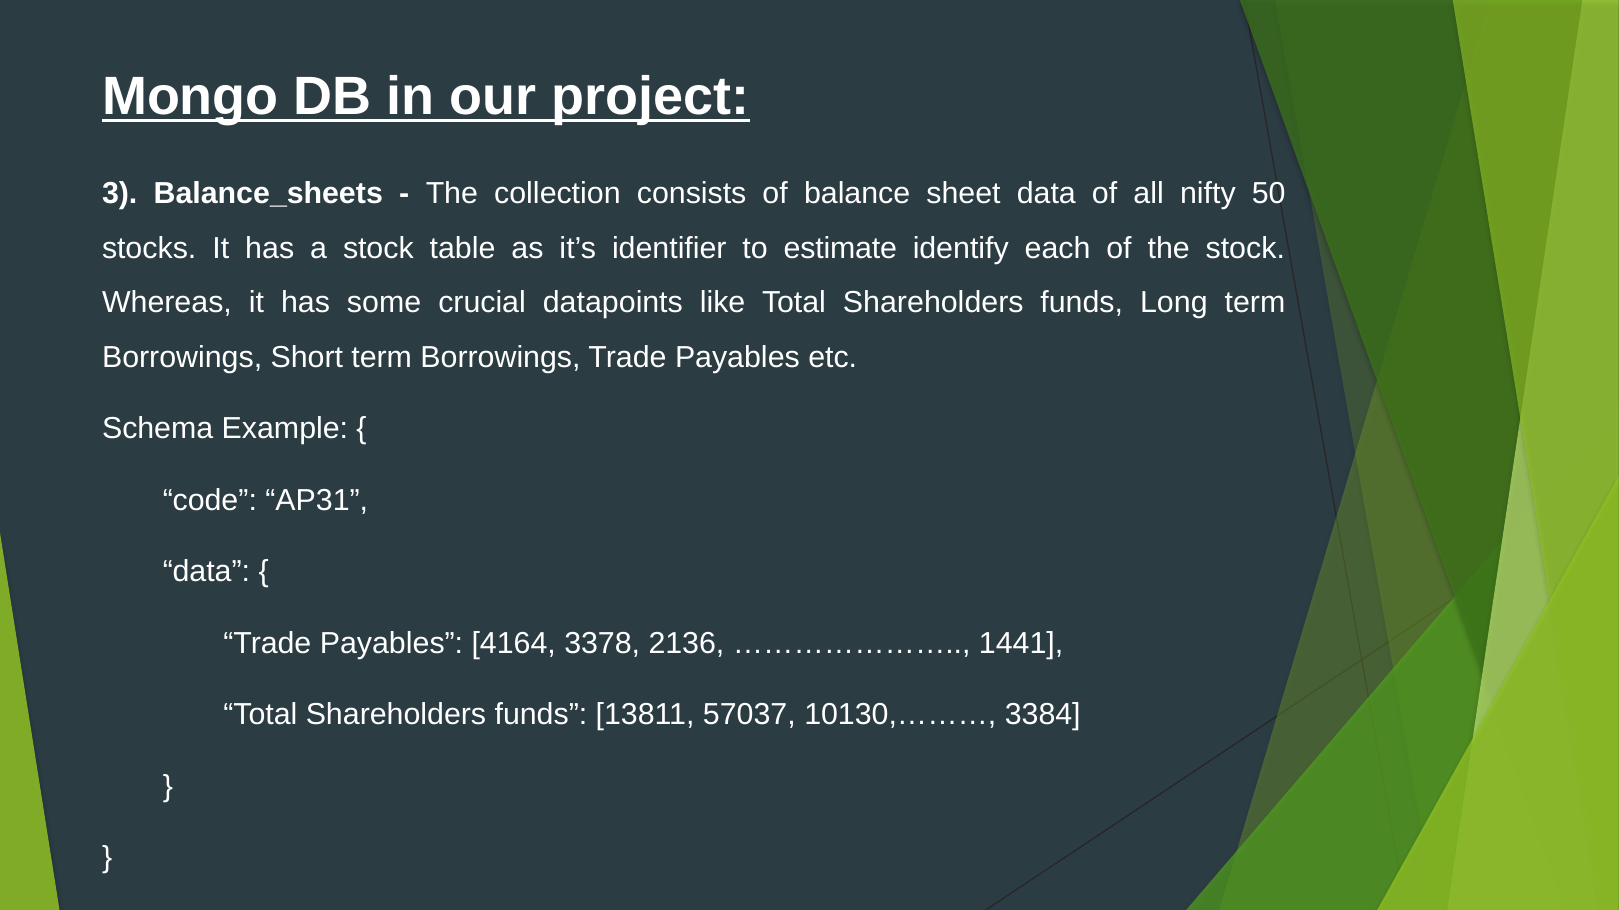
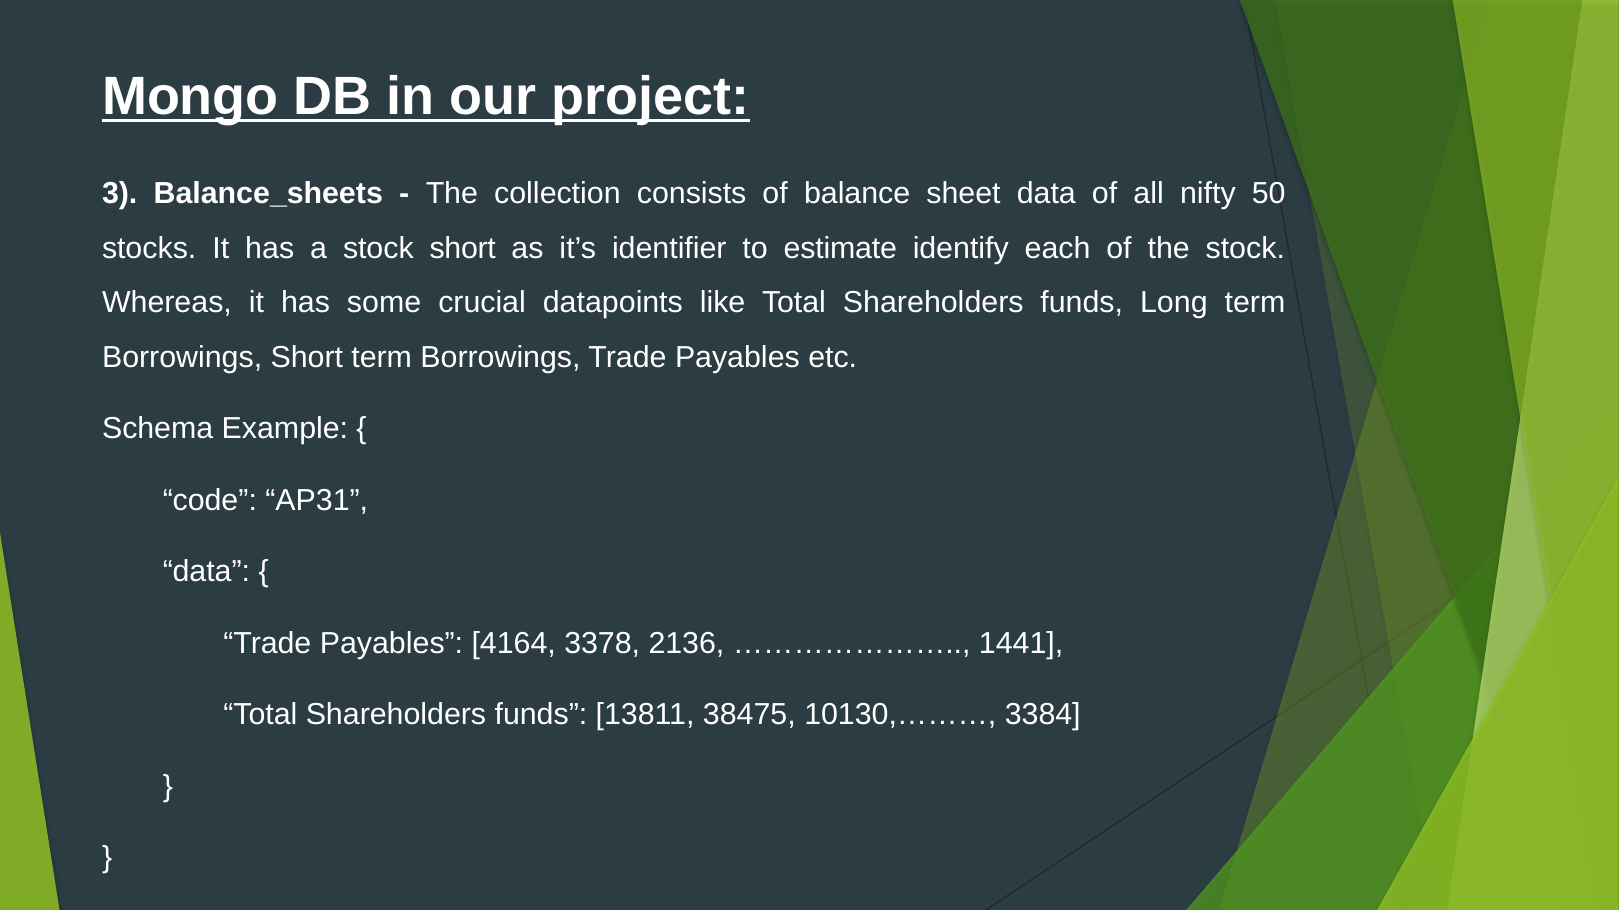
stock table: table -> short
57037: 57037 -> 38475
